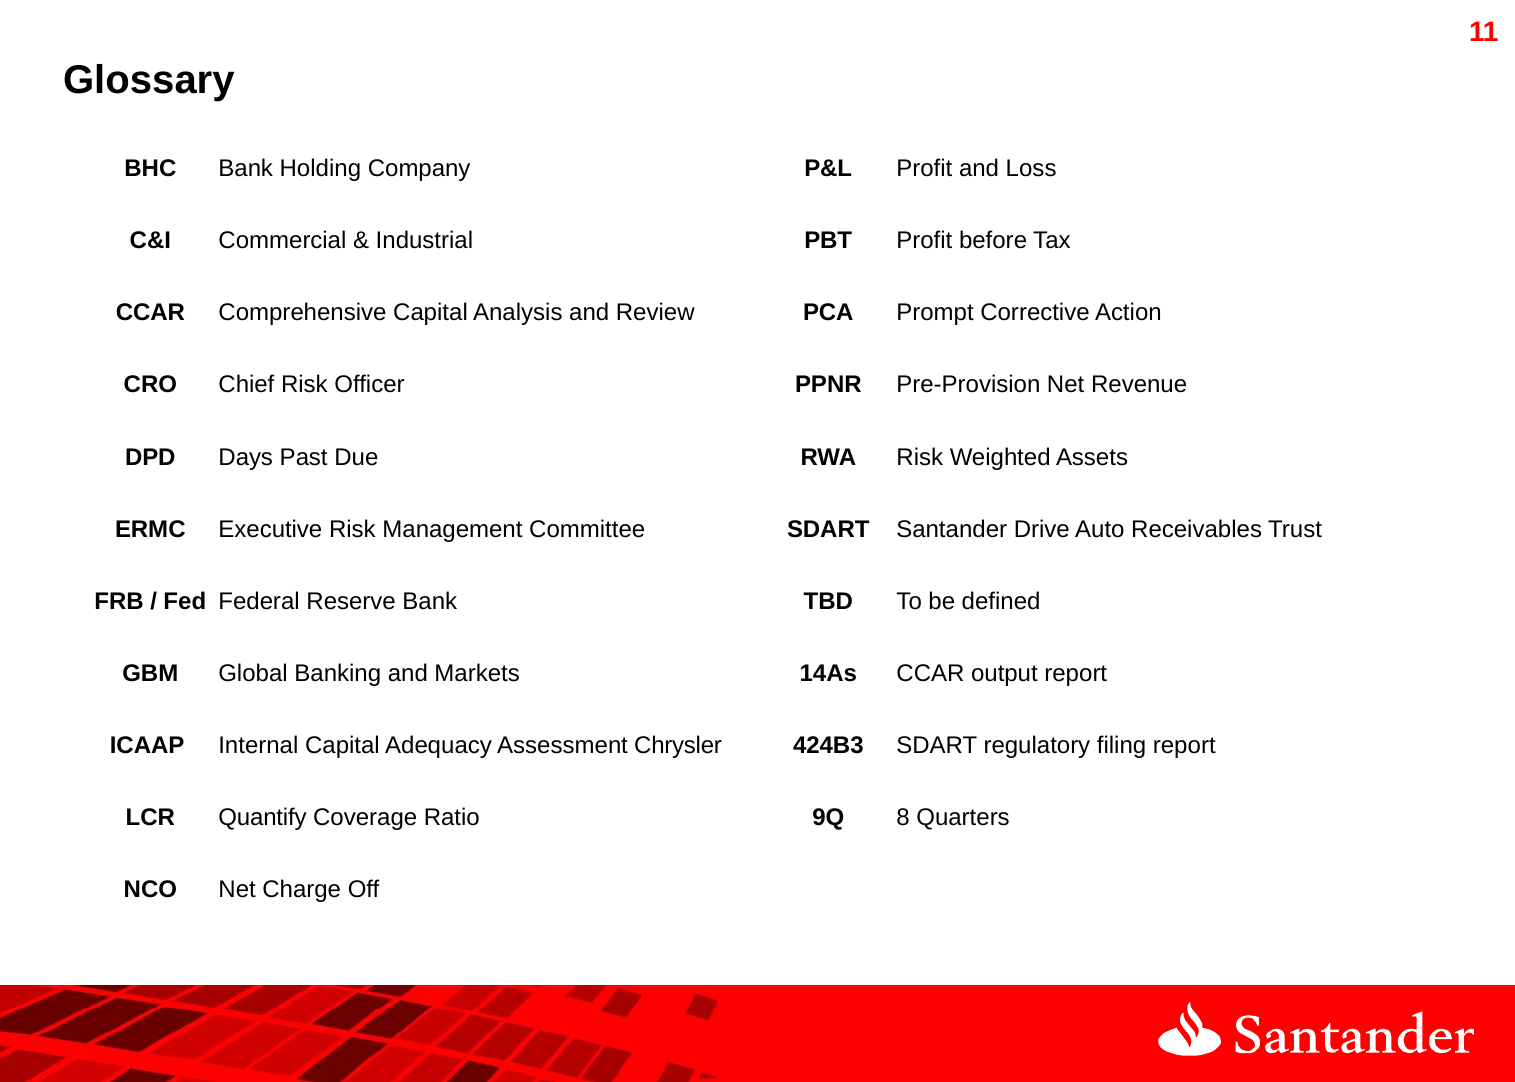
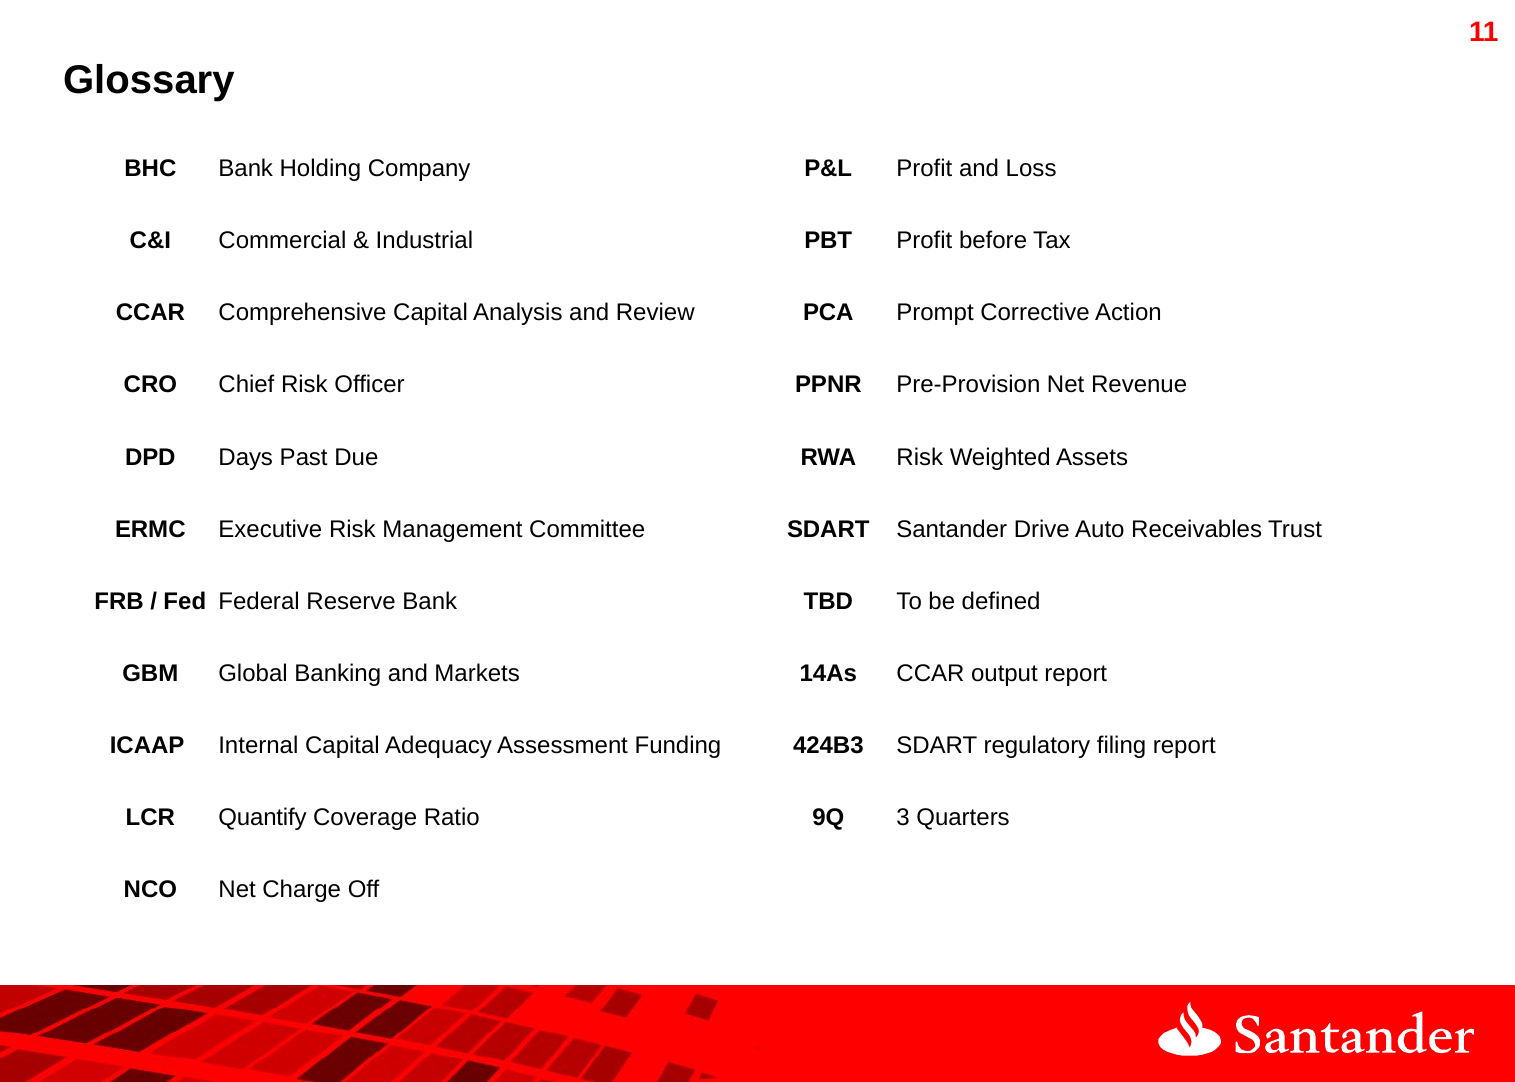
Chrysler: Chrysler -> Funding
8: 8 -> 3
